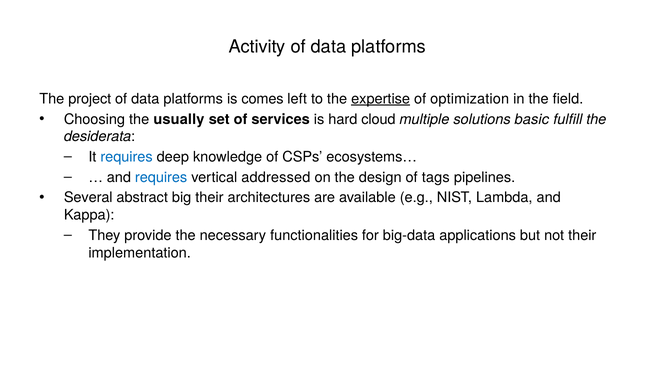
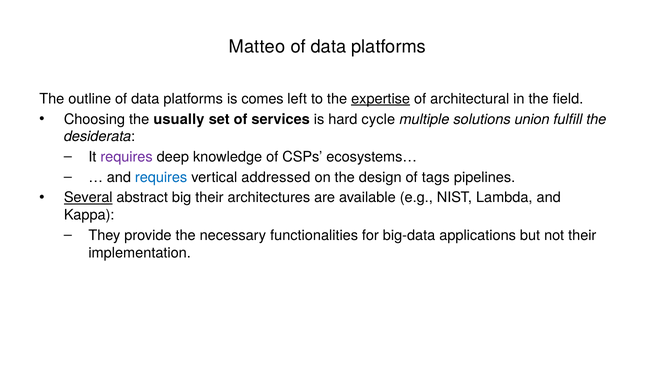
Activity: Activity -> Matteo
project: project -> outline
optimization: optimization -> architectural
cloud: cloud -> cycle
basic: basic -> union
requires at (127, 157) colour: blue -> purple
Several underline: none -> present
